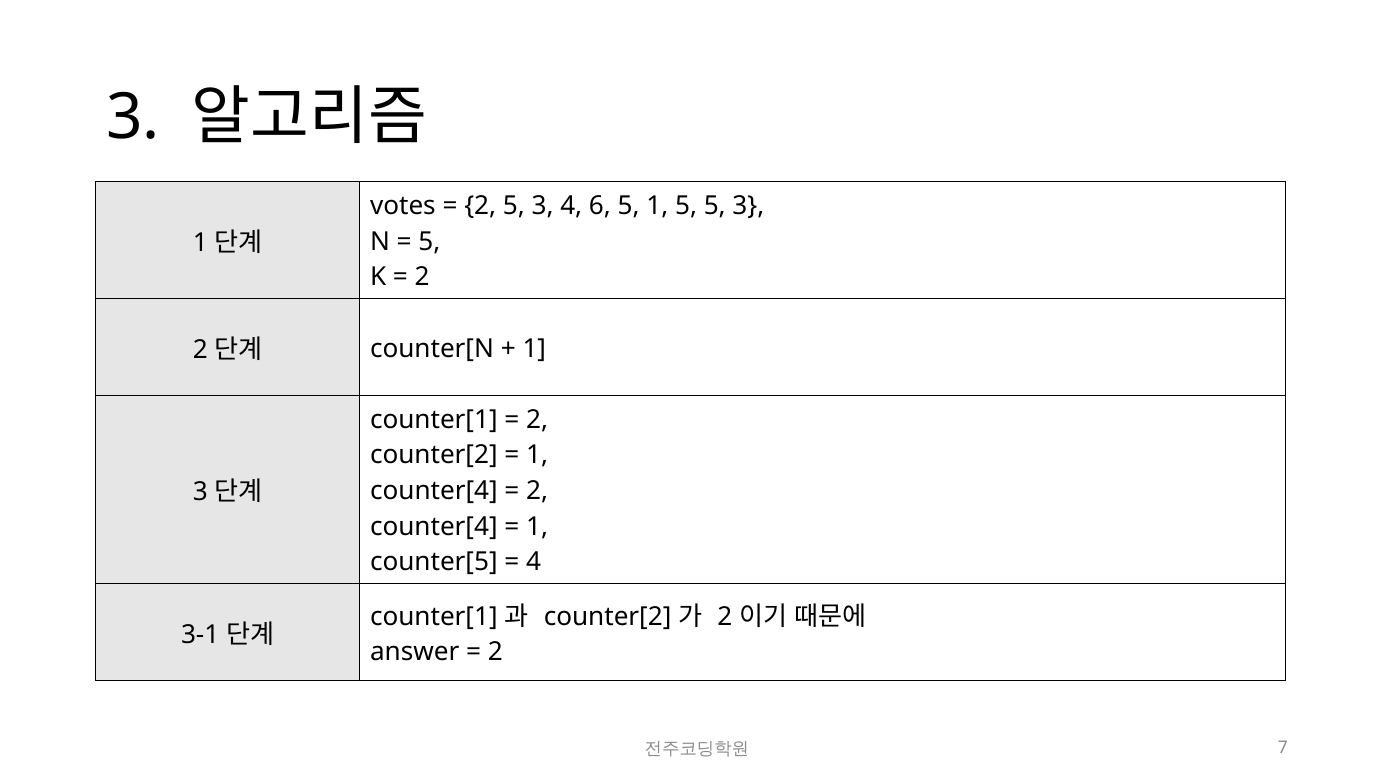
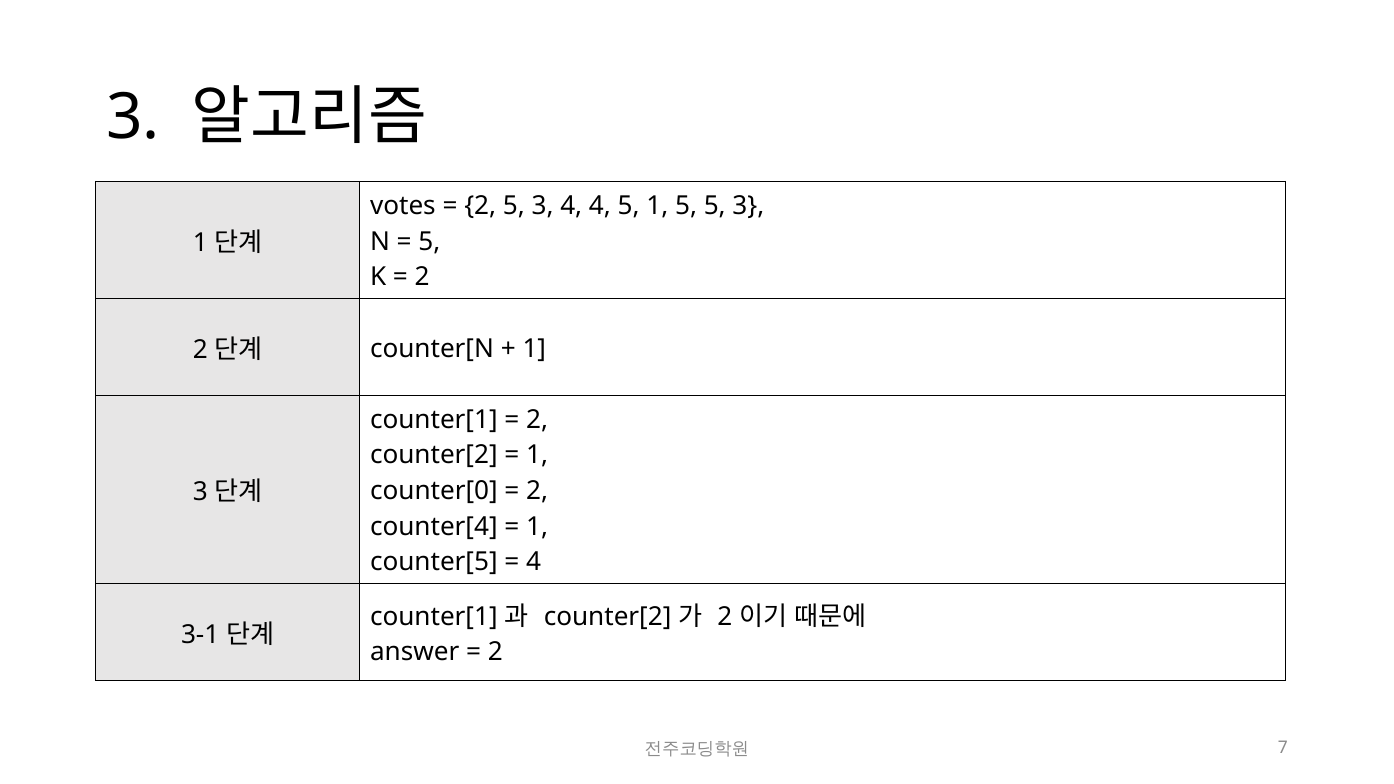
4 6: 6 -> 4
counter[4 at (434, 491): counter[4 -> counter[0
